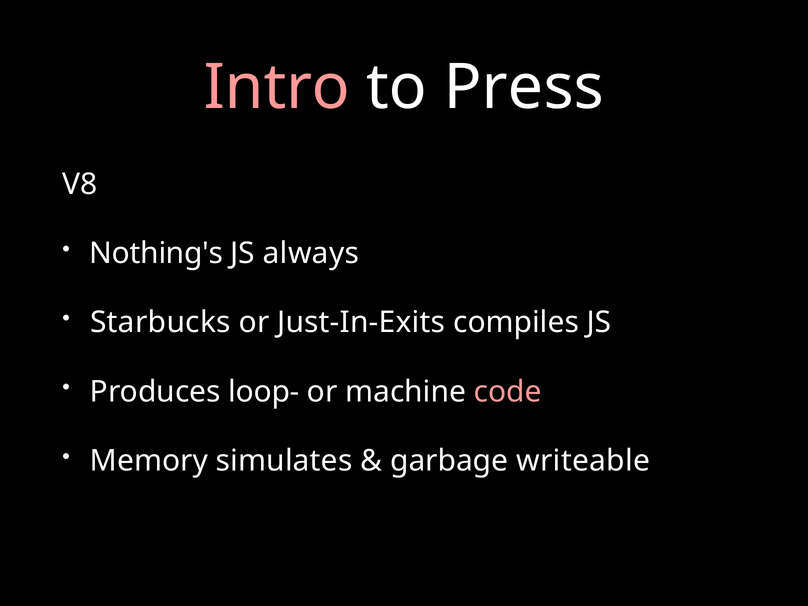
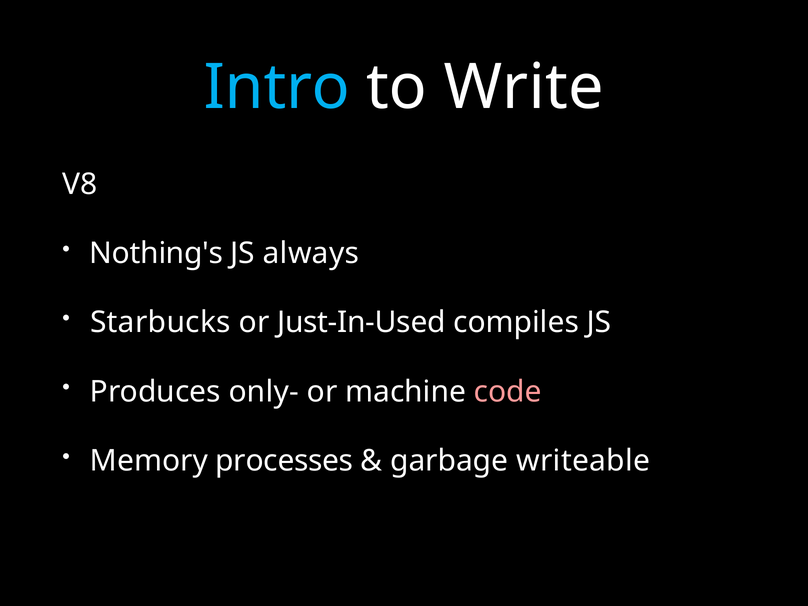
Intro colour: pink -> light blue
Press: Press -> Write
Just-In-Exits: Just-In-Exits -> Just-In-Used
loop-: loop- -> only-
simulates: simulates -> processes
